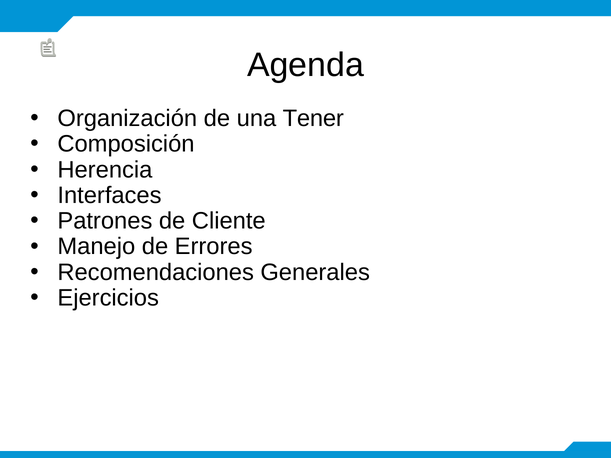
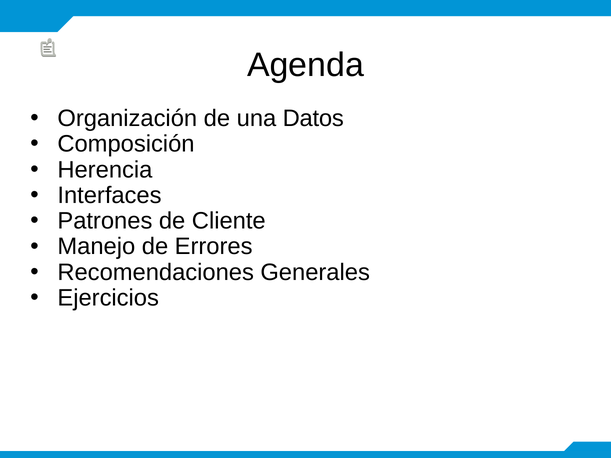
Tener: Tener -> Datos
